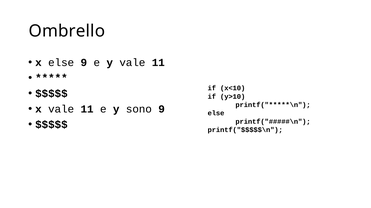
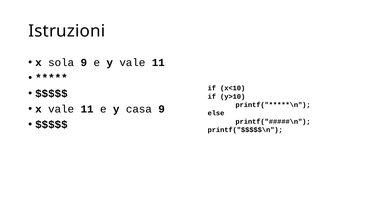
Ombrello: Ombrello -> Istruzioni
x else: else -> sola
sono: sono -> casa
